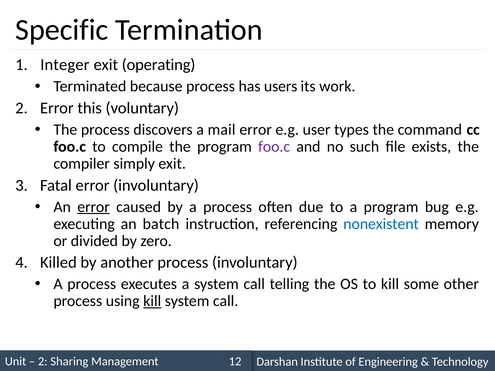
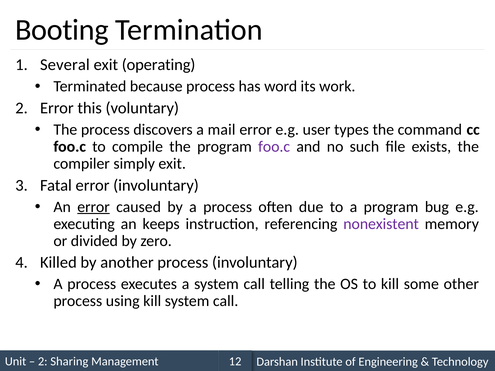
Specific: Specific -> Booting
Integer: Integer -> Several
users: users -> word
batch: batch -> keeps
nonexistent colour: blue -> purple
kill at (152, 301) underline: present -> none
